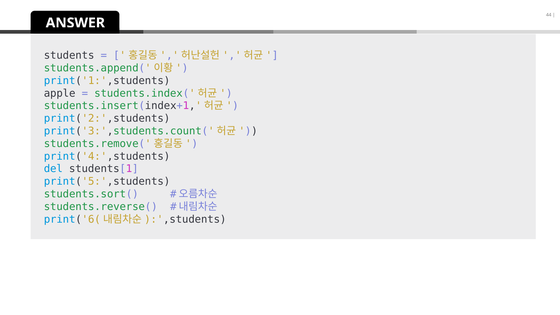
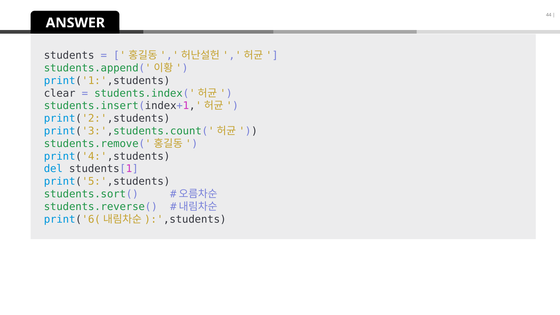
apple: apple -> clear
